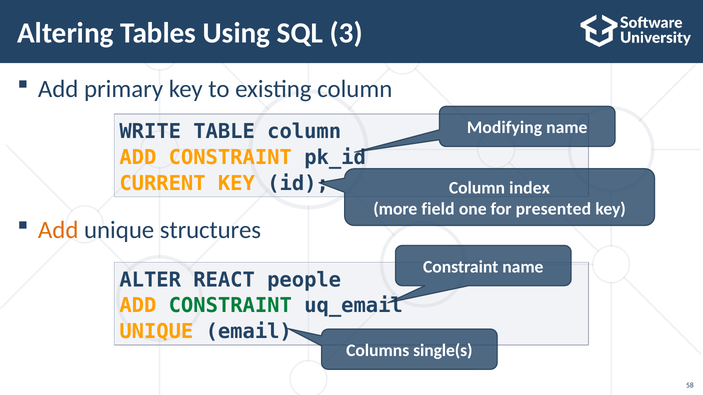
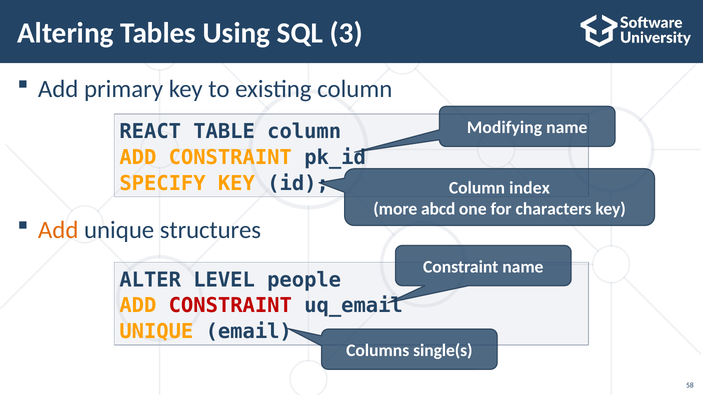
WRITE: WRITE -> REACT
CURRENT: CURRENT -> SPECIFY
field: field -> abcd
presented: presented -> characters
REACT: REACT -> LEVEL
CONSTRAINT at (230, 306) colour: green -> red
